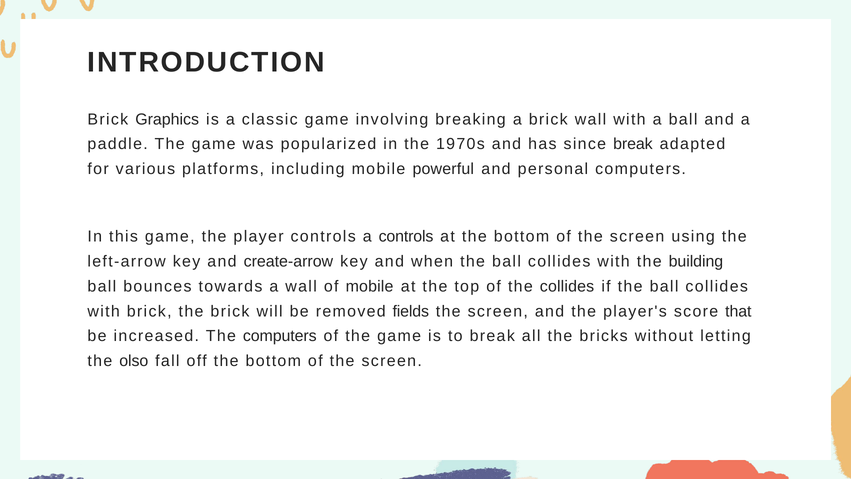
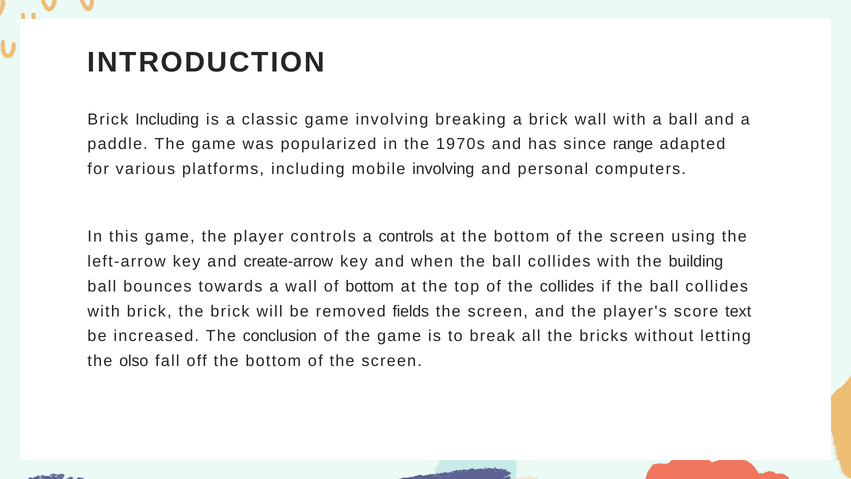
Brick Graphics: Graphics -> Including
since break: break -> range
mobile powerful: powerful -> involving
of mobile: mobile -> bottom
that: that -> text
The computers: computers -> conclusion
